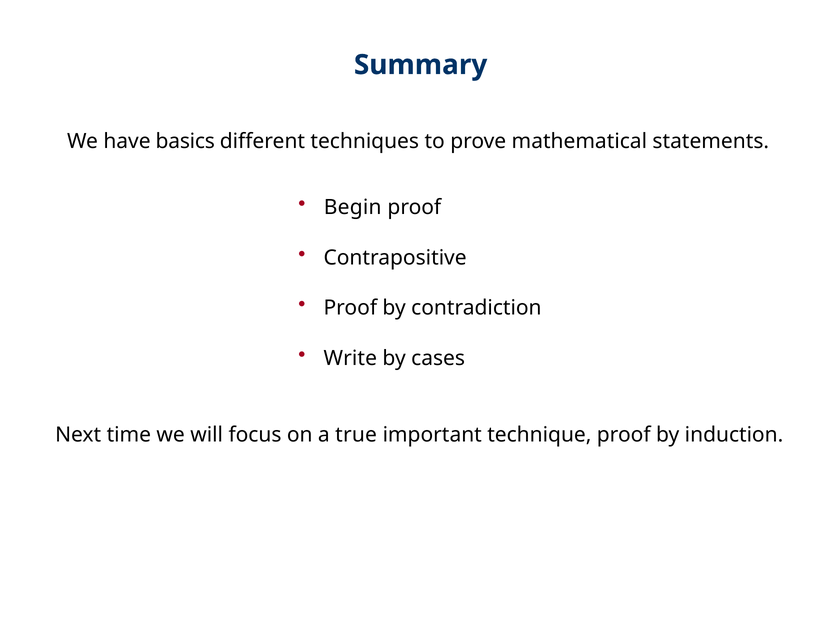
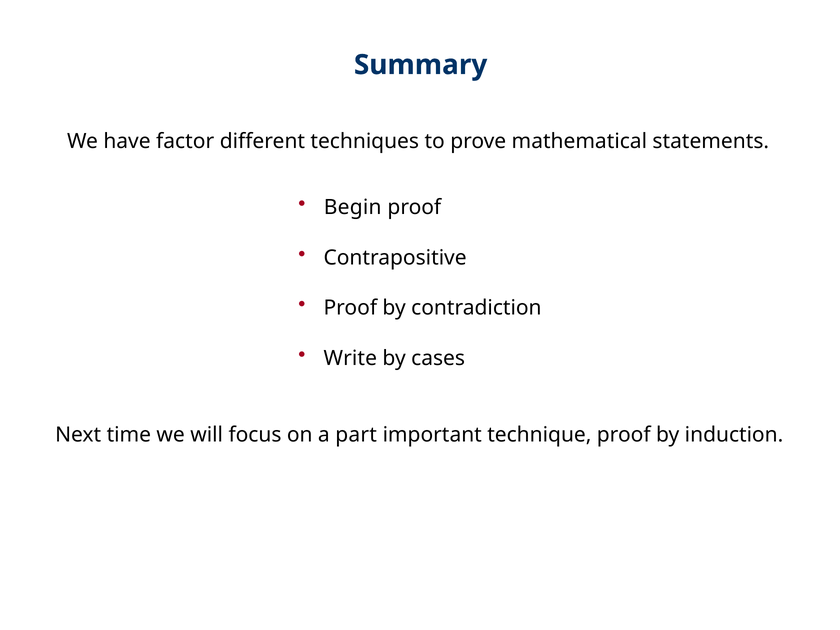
basics: basics -> factor
true: true -> part
